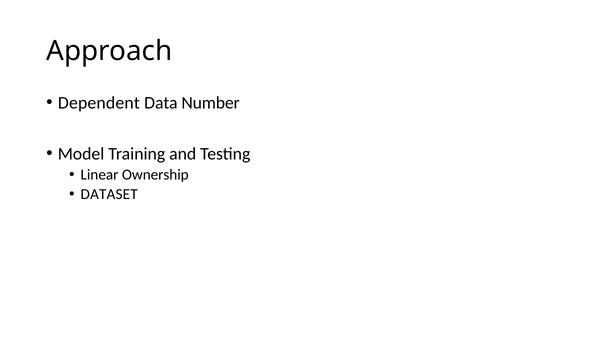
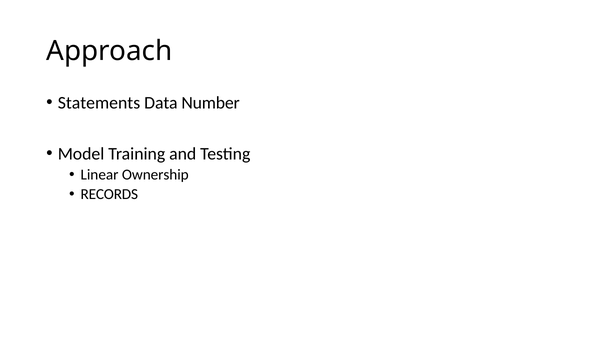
Dependent: Dependent -> Statements
DATASET: DATASET -> RECORDS
